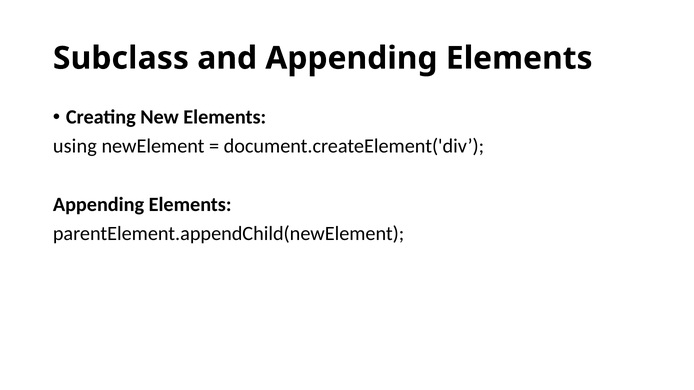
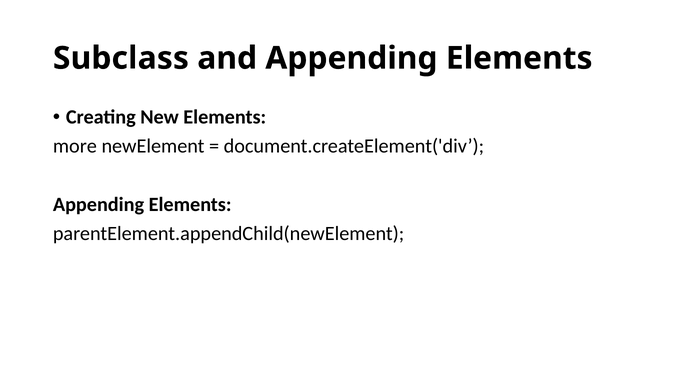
using: using -> more
